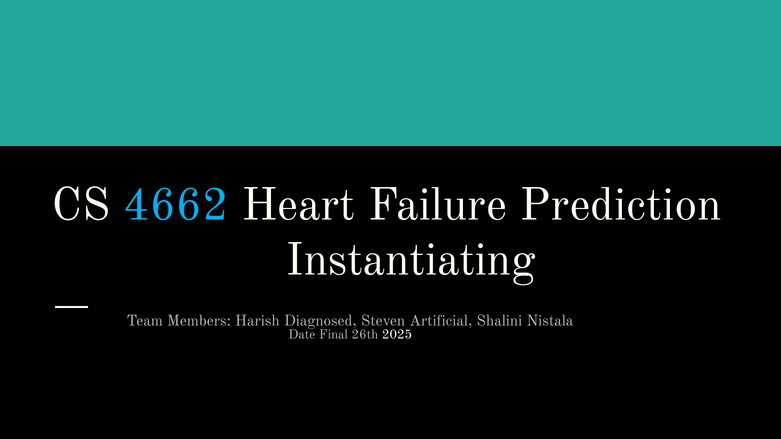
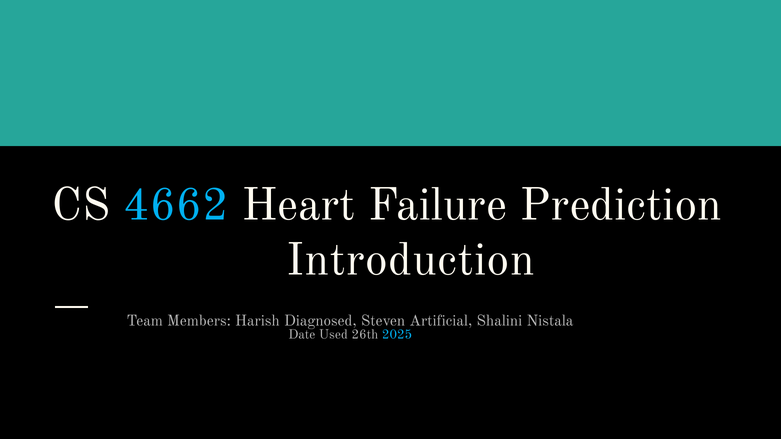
Instantiating: Instantiating -> Introduction
Final: Final -> Used
2025 colour: white -> light blue
